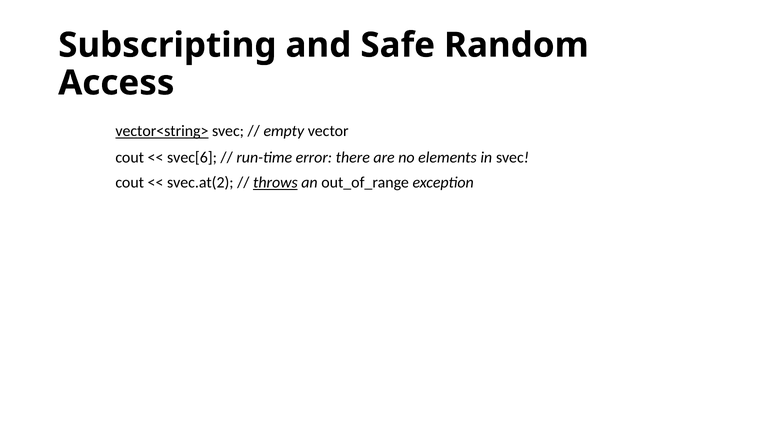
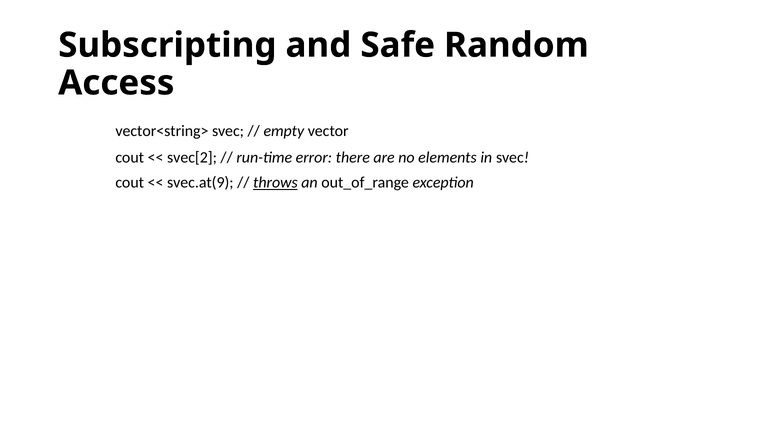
vector<string> underline: present -> none
svec[6: svec[6 -> svec[2
svec.at(2: svec.at(2 -> svec.at(9
